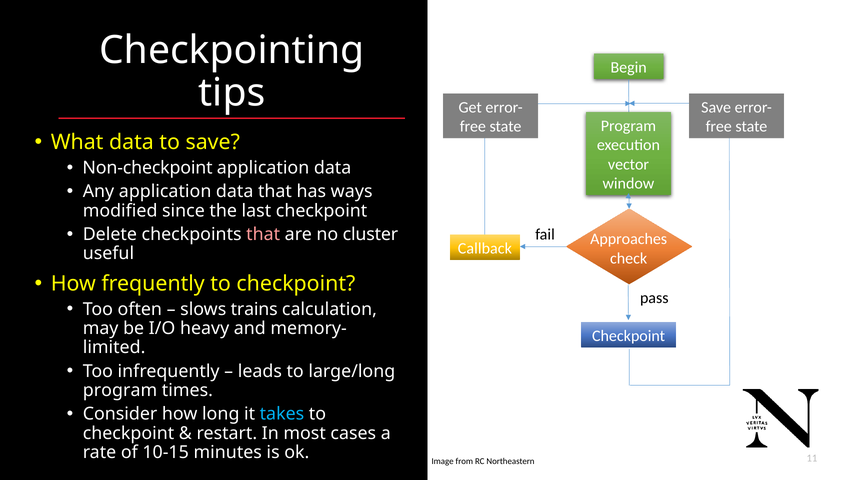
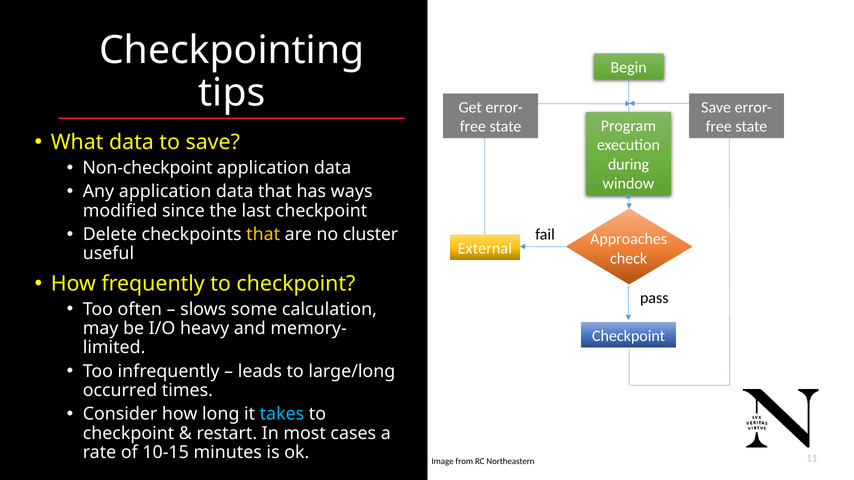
vector: vector -> during
that at (263, 235) colour: pink -> yellow
Callback: Callback -> External
trains: trains -> some
program at (120, 391): program -> occurred
